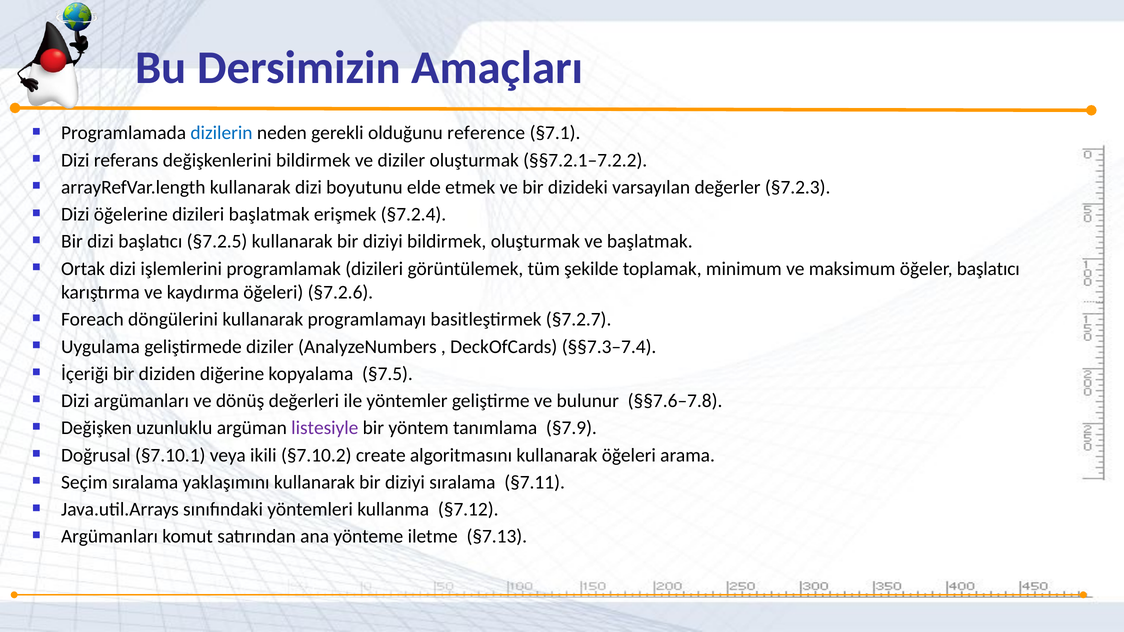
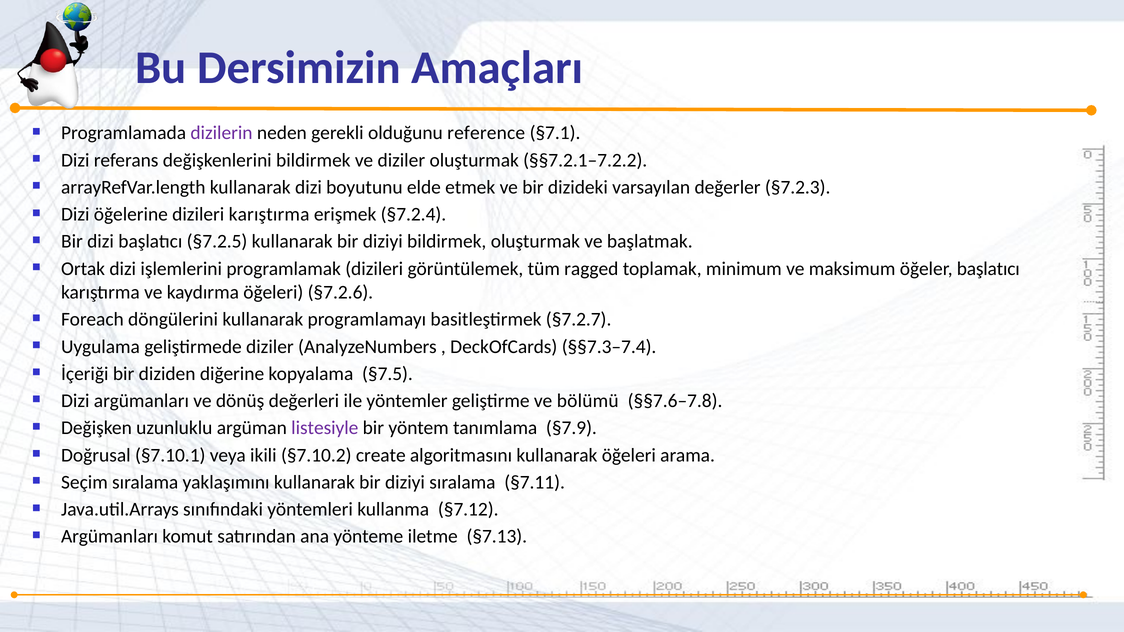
dizilerin colour: blue -> purple
dizileri başlatmak: başlatmak -> karıştırma
şekilde: şekilde -> ragged
bulunur: bulunur -> bölümü
